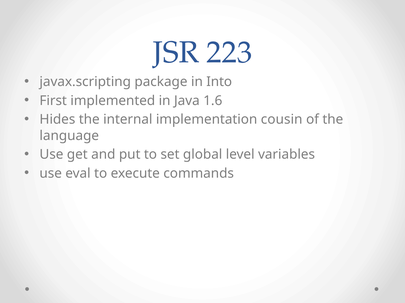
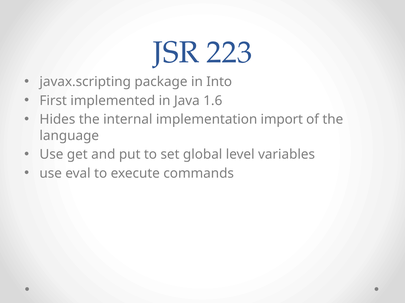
cousin: cousin -> import
